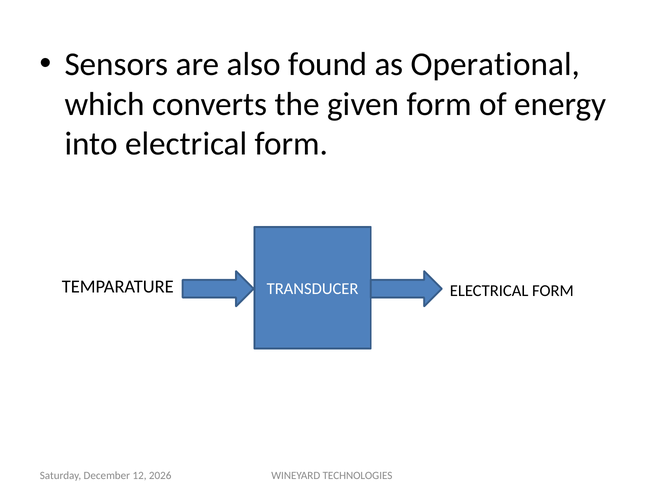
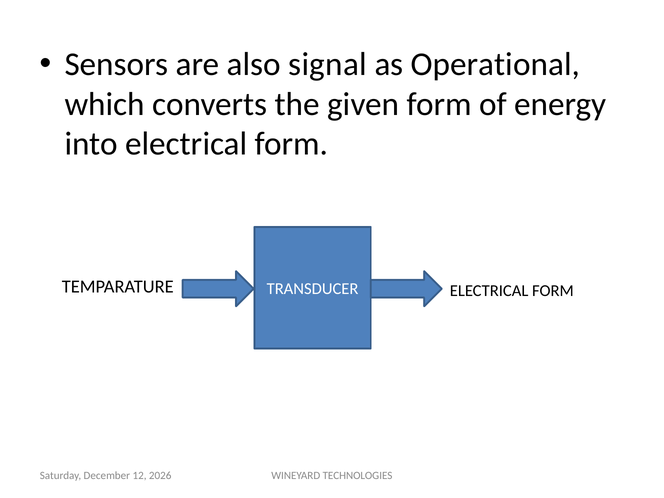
found: found -> signal
